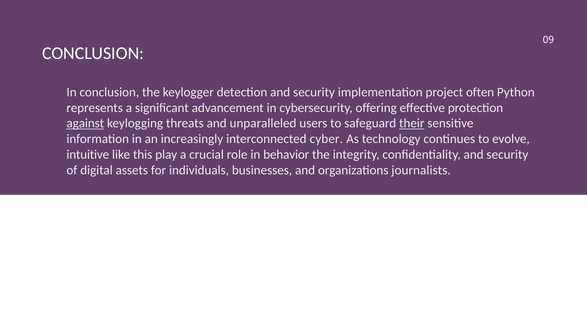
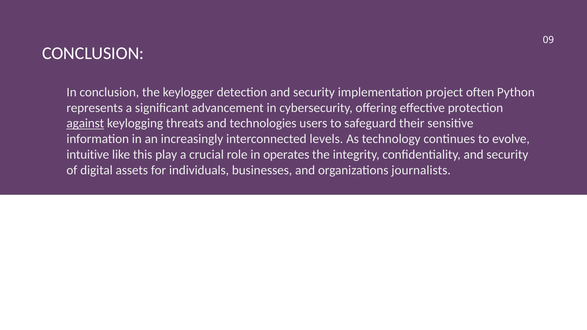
unparalleled: unparalleled -> technologies
their underline: present -> none
cyber: cyber -> levels
behavior: behavior -> operates
